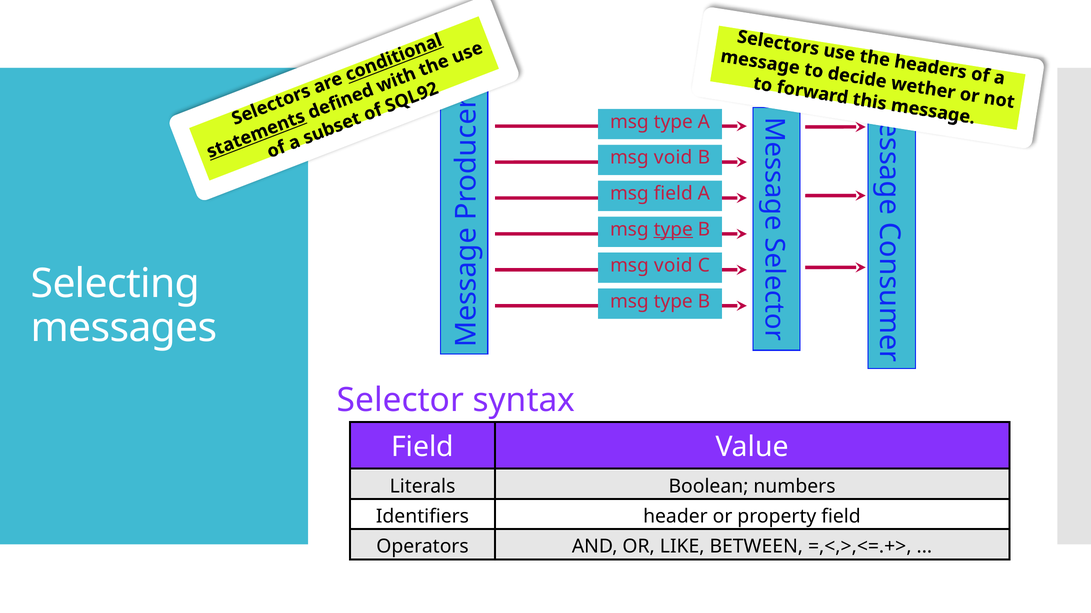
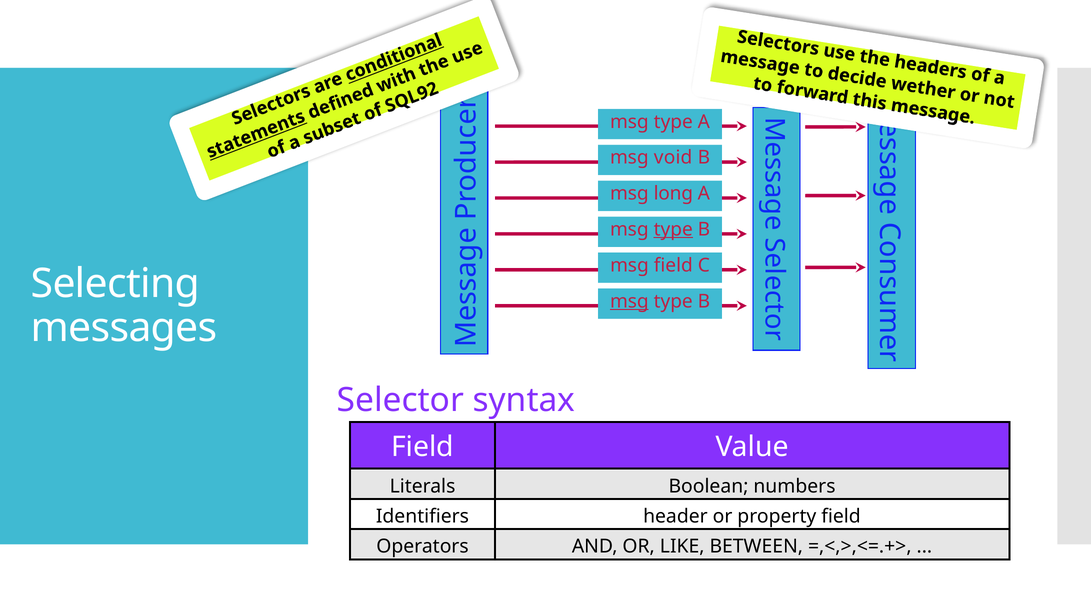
msg field: field -> long
void at (673, 266): void -> field
msg at (629, 302) underline: none -> present
